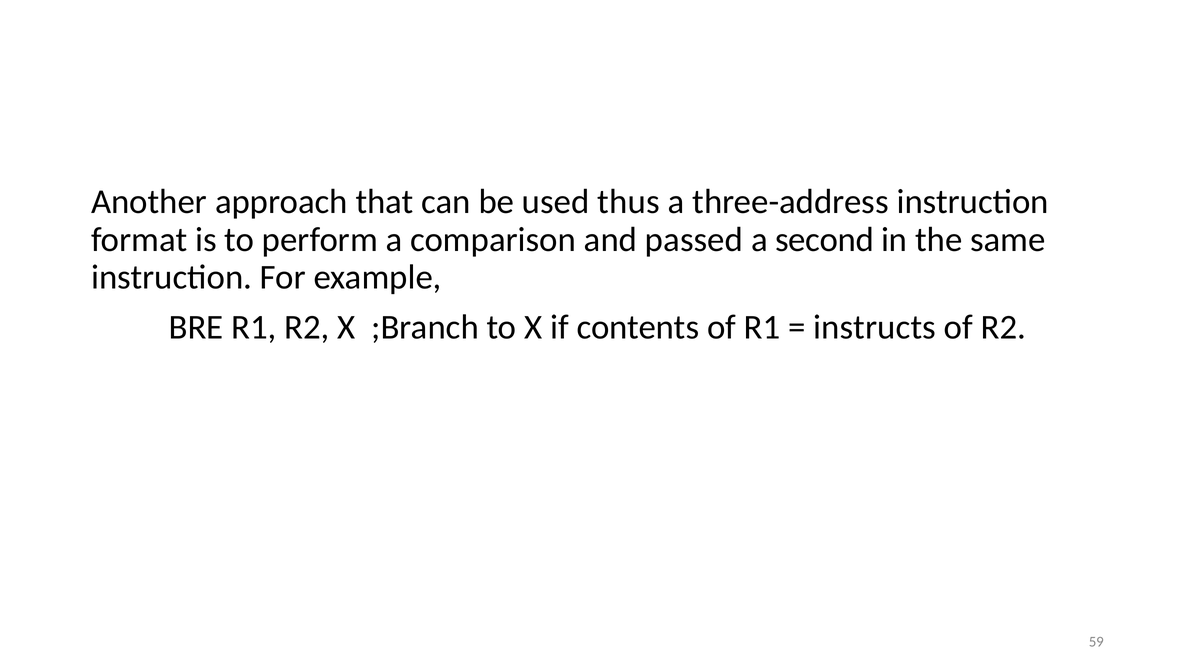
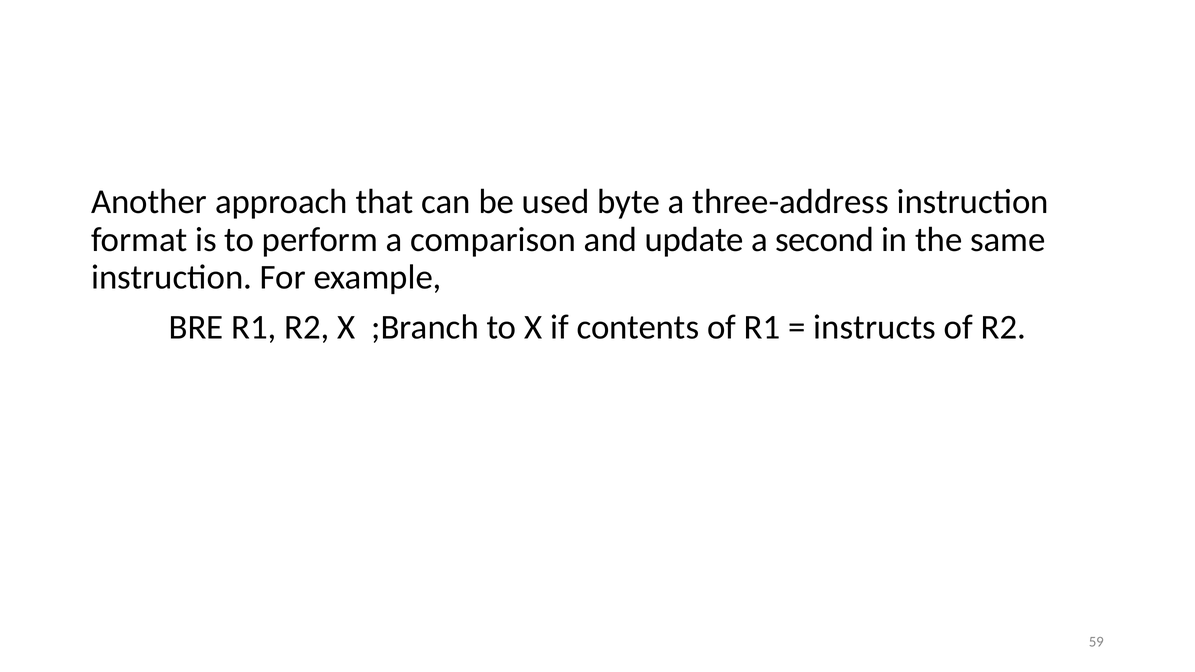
thus: thus -> byte
passed: passed -> update
